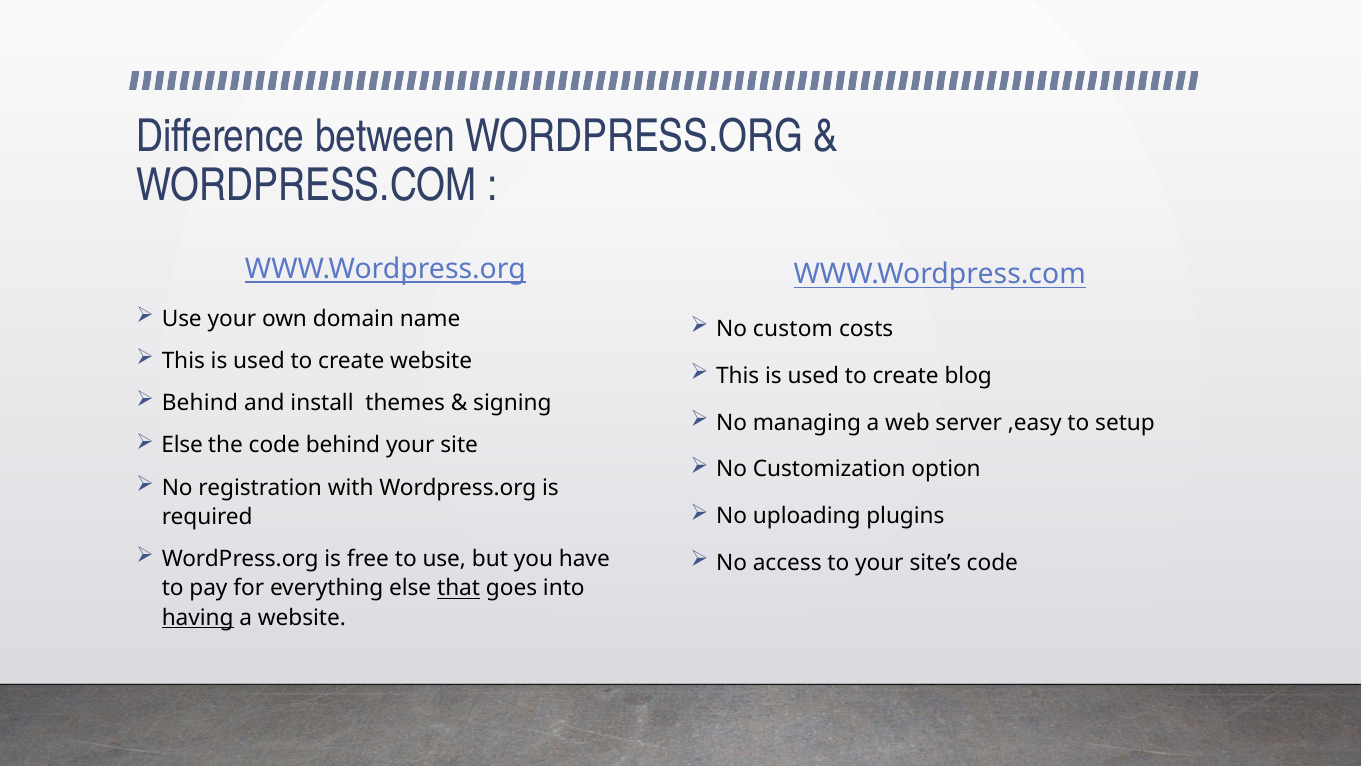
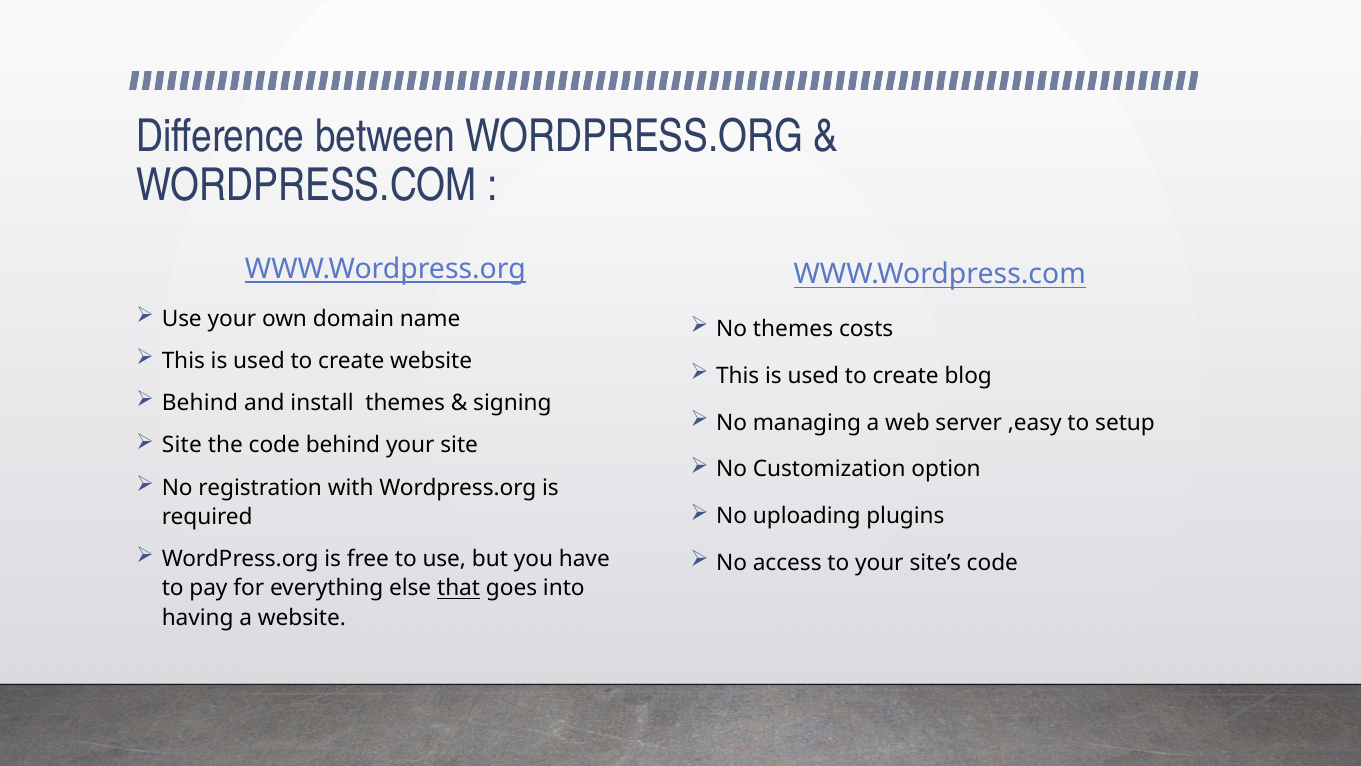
No custom: custom -> themes
Else at (182, 445): Else -> Site
having underline: present -> none
